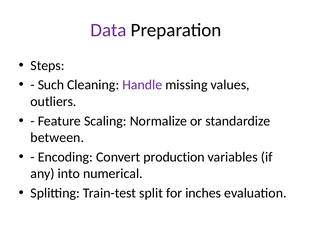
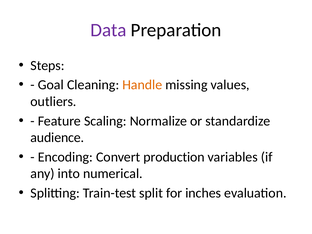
Such: Such -> Goal
Handle colour: purple -> orange
between: between -> audience
